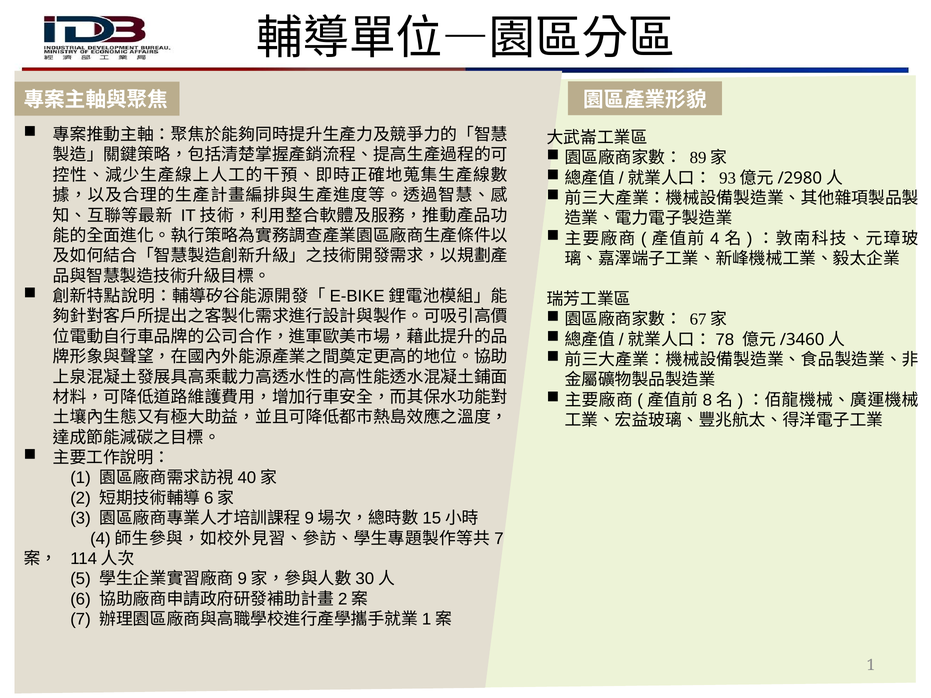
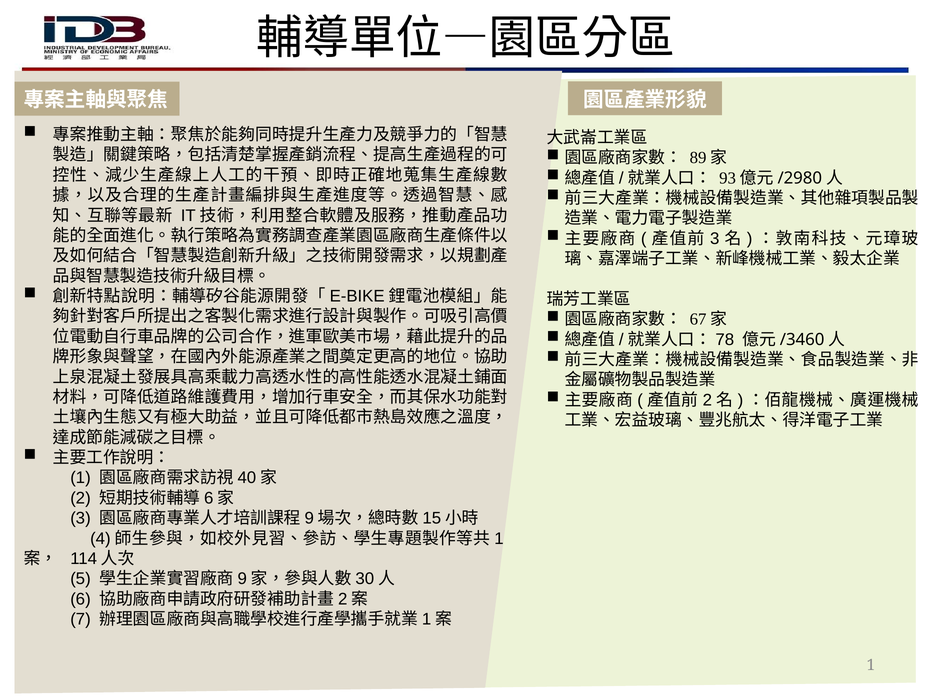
4 at (715, 239): 4 -> 3
8 at (707, 400): 8 -> 2
7 at (499, 539): 7 -> 1
